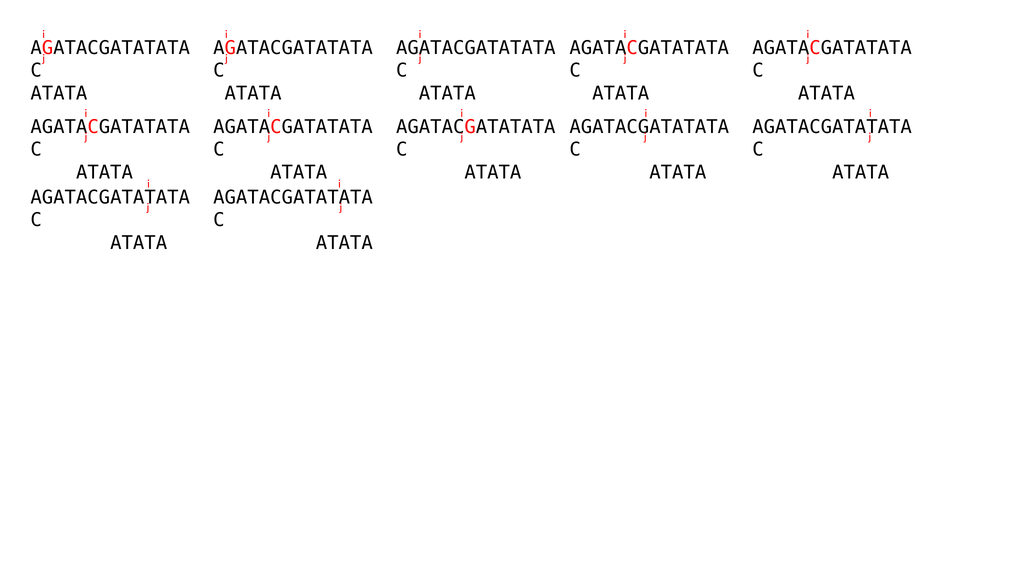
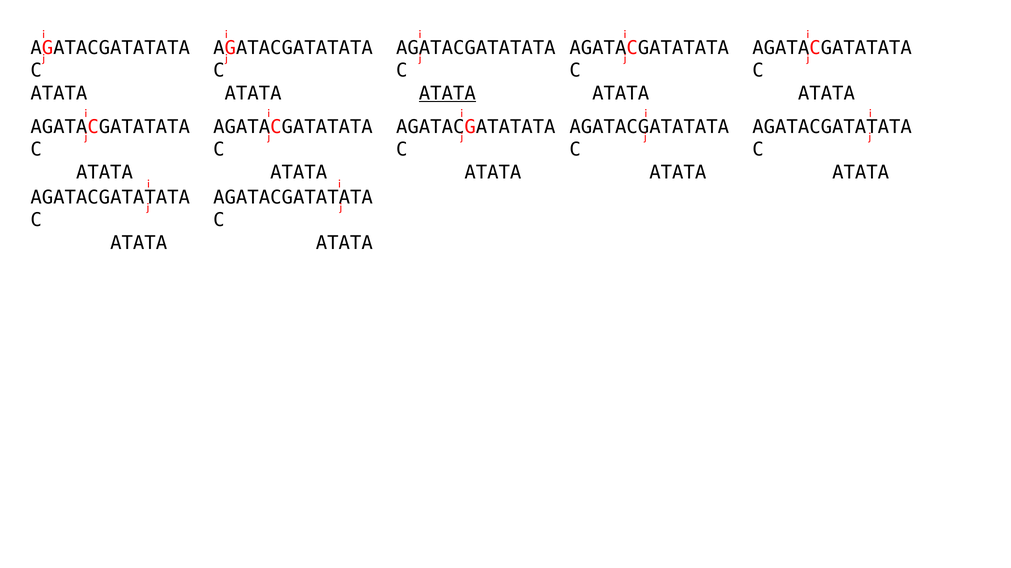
ATATA at (447, 94) underline: none -> present
